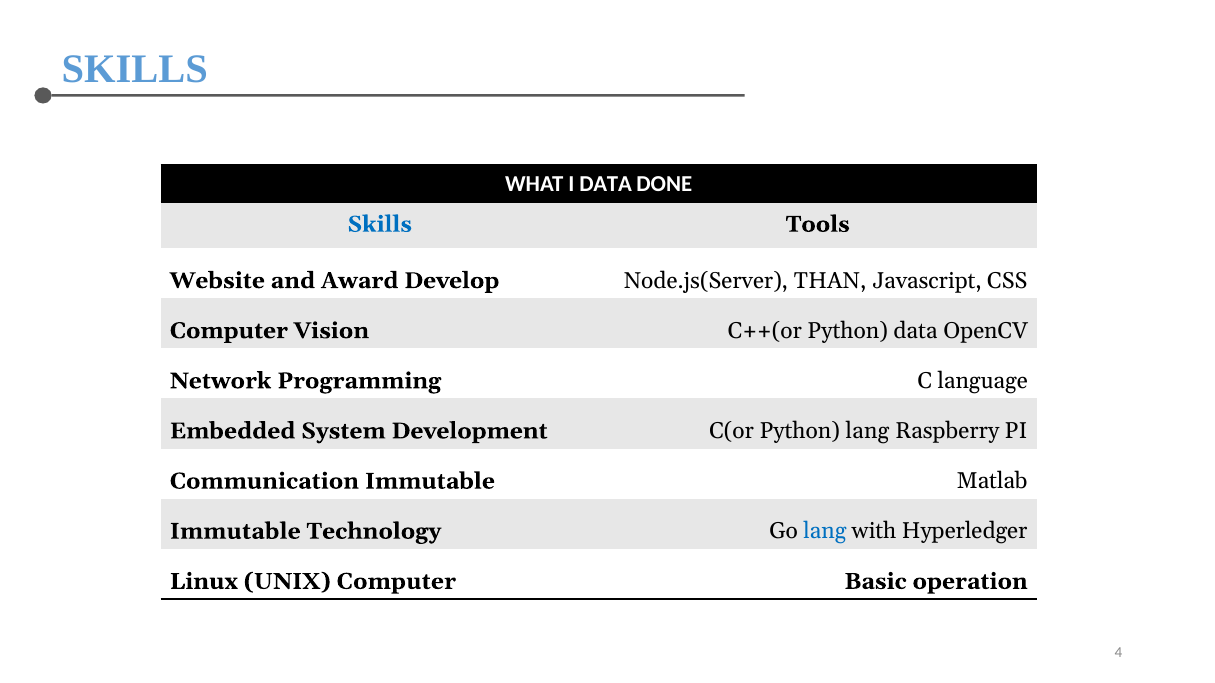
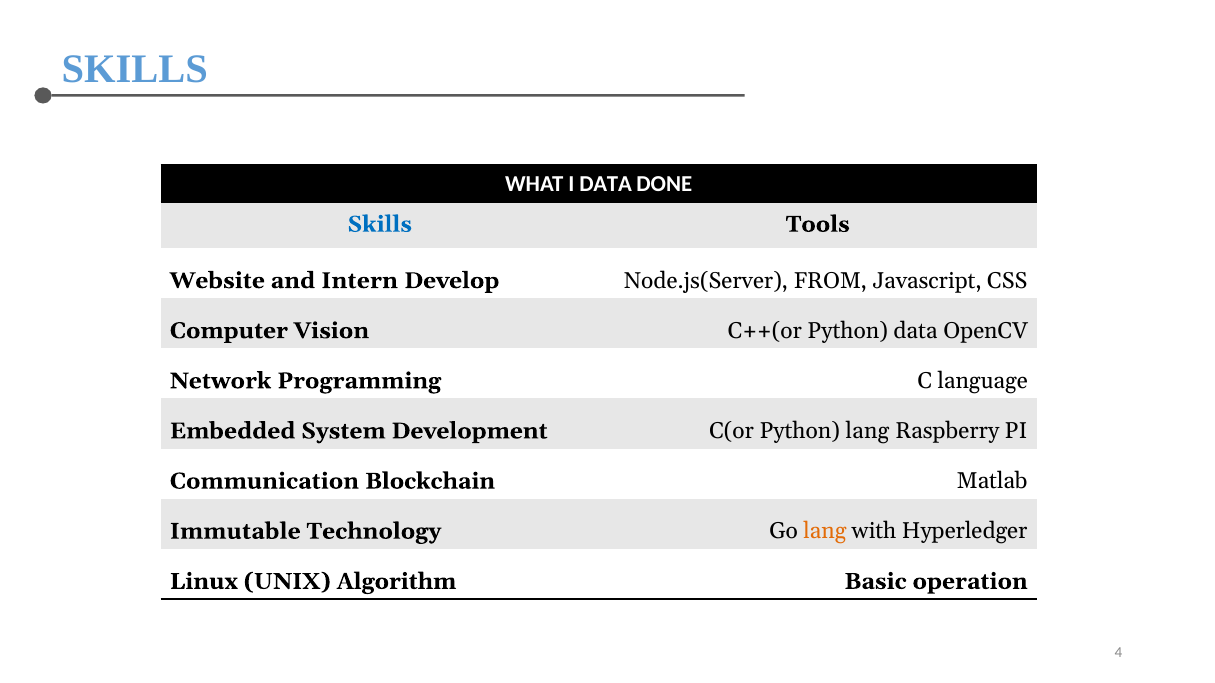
Award: Award -> Intern
THAN: THAN -> FROM
Communication Immutable: Immutable -> Blockchain
lang at (825, 531) colour: blue -> orange
UNIX Computer: Computer -> Algorithm
